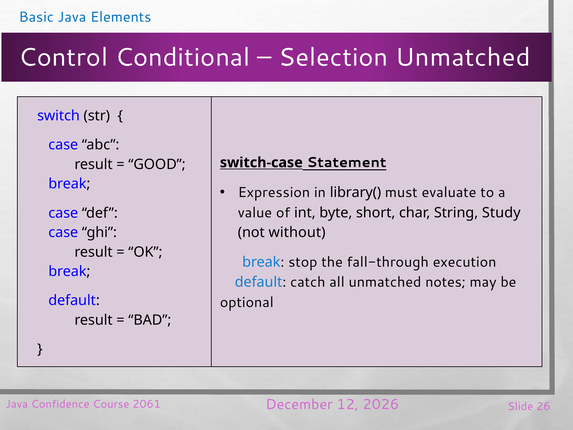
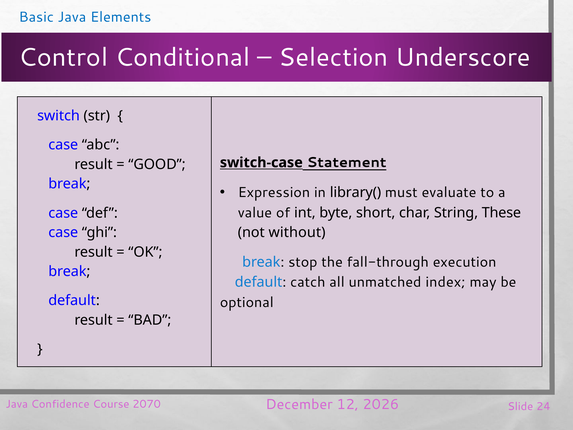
Selection Unmatched: Unmatched -> Underscore
Study: Study -> These
notes: notes -> index
2061: 2061 -> 2070
26: 26 -> 24
